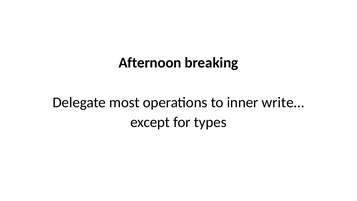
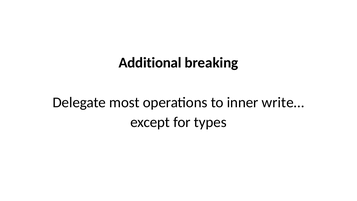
Afternoon: Afternoon -> Additional
